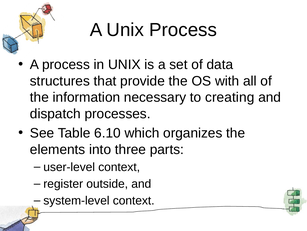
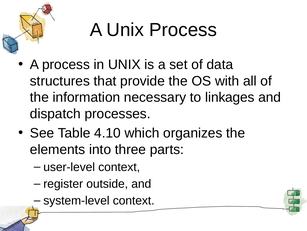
creating: creating -> linkages
6.10: 6.10 -> 4.10
